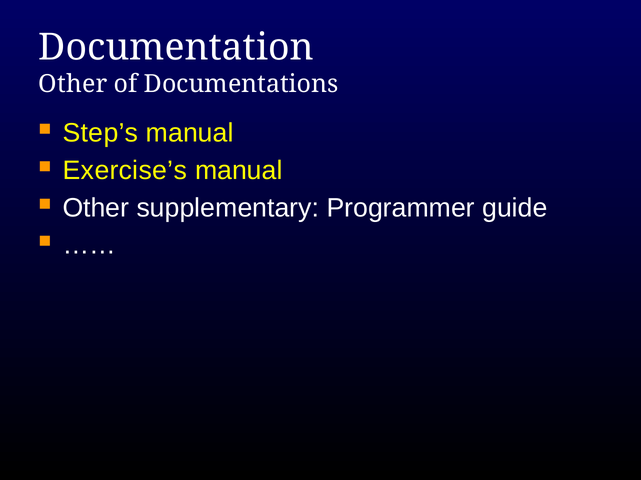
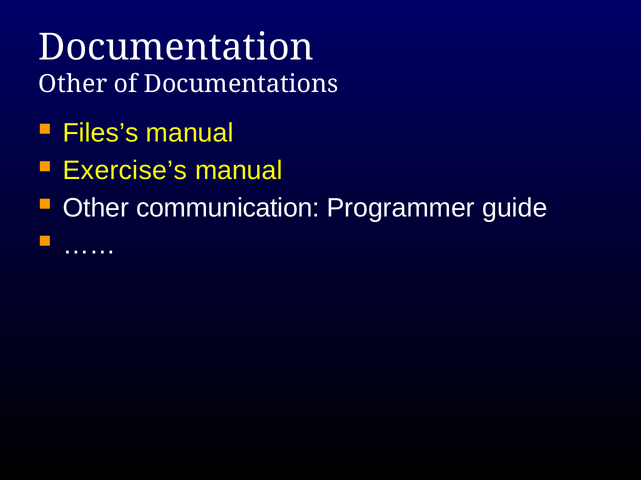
Step’s: Step’s -> Files’s
supplementary: supplementary -> communication
